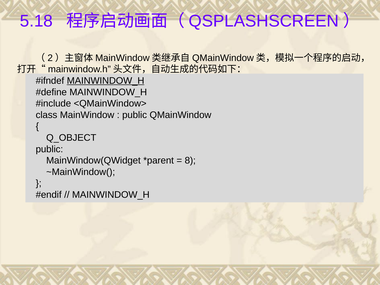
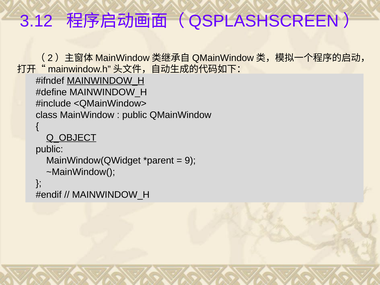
5.18: 5.18 -> 3.12
Q_OBJECT underline: none -> present
8: 8 -> 9
